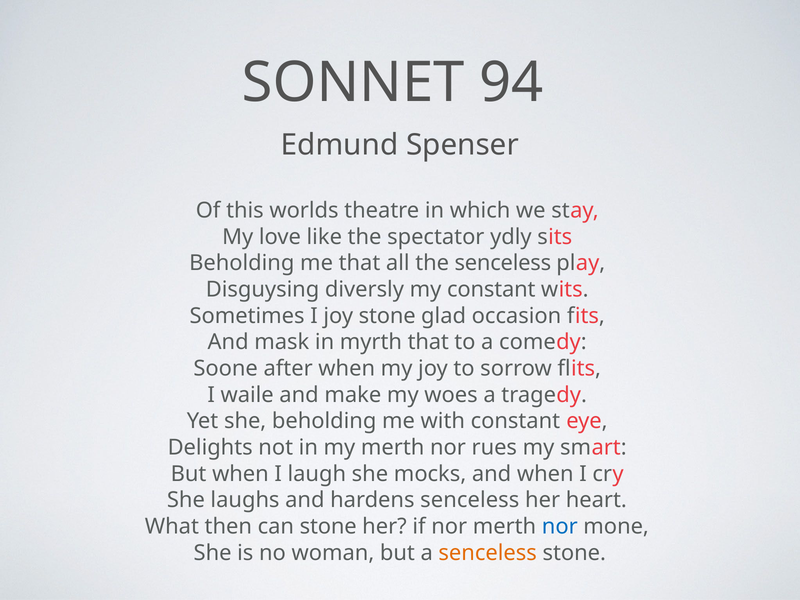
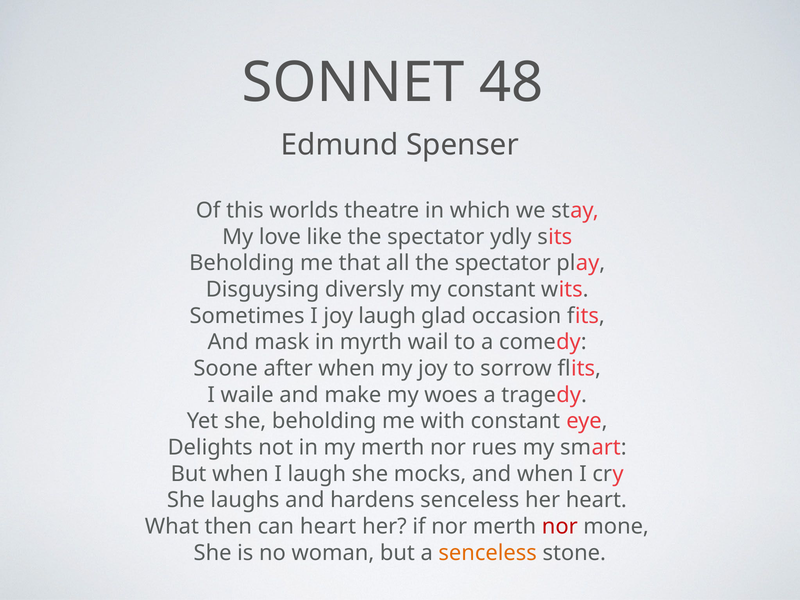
94: 94 -> 48
all the senceless: senceless -> spectator
joy stone: stone -> laugh
myrth that: that -> wail
can stone: stone -> heart
nor at (560, 526) colour: blue -> red
